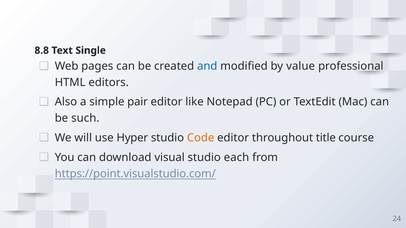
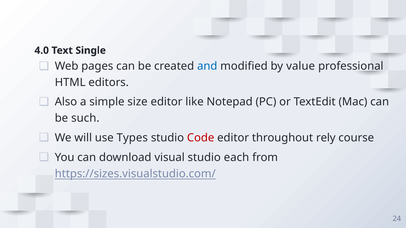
8.8: 8.8 -> 4.0
pair: pair -> size
Hyper: Hyper -> Types
Code colour: orange -> red
title: title -> rely
https://point.visualstudio.com/: https://point.visualstudio.com/ -> https://sizes.visualstudio.com/
